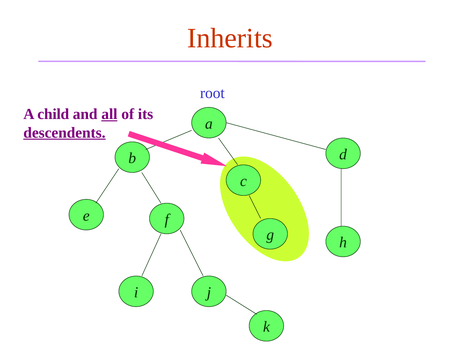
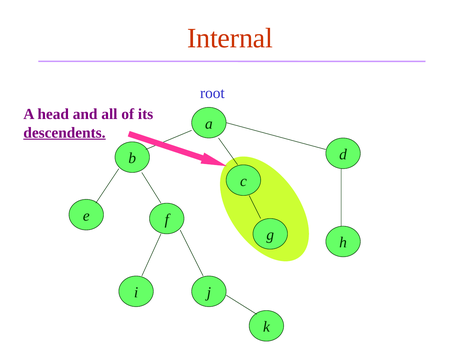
Inherits: Inherits -> Internal
child: child -> head
all underline: present -> none
